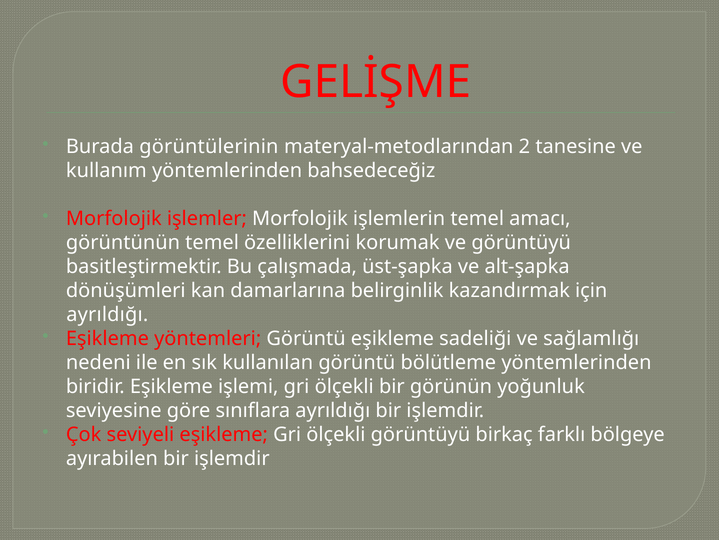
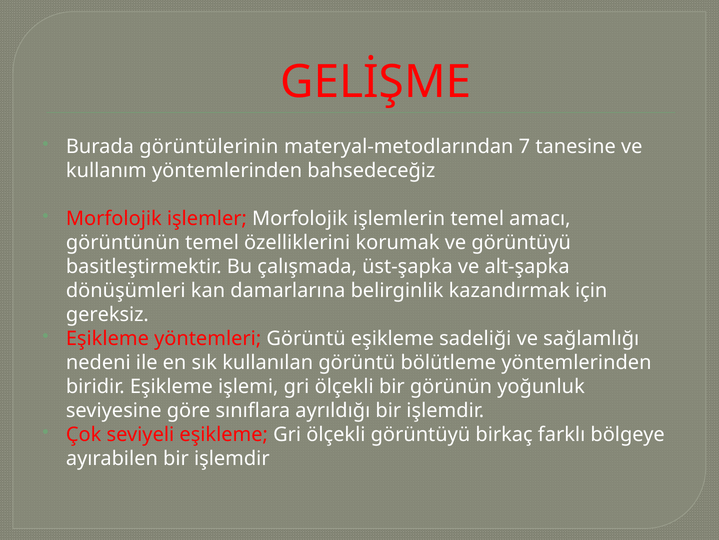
2: 2 -> 7
ayrıldığı at (107, 314): ayrıldığı -> gereksiz
